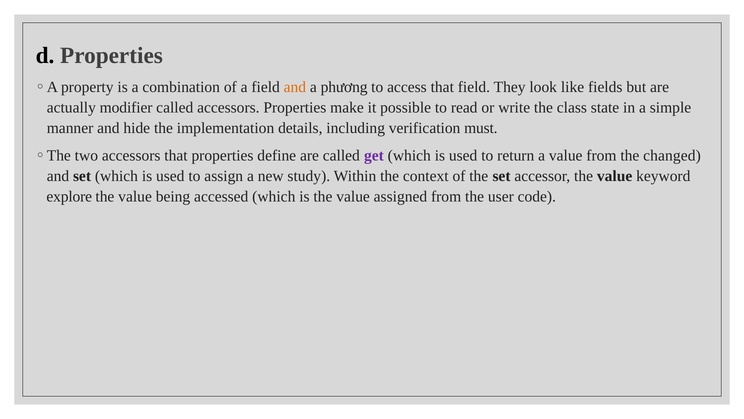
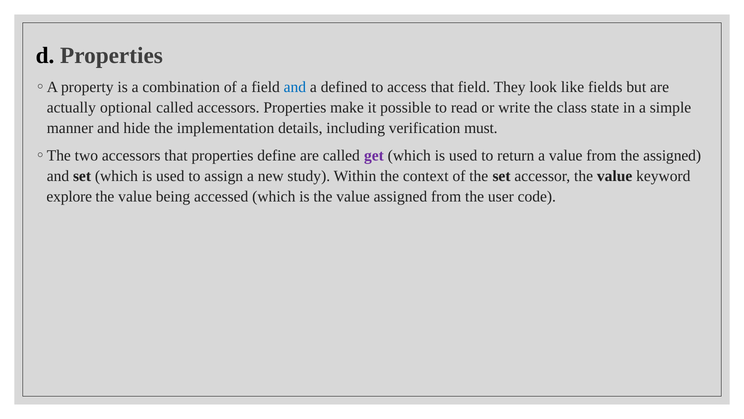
and at (295, 87) colour: orange -> blue
phương: phương -> defined
modifier: modifier -> optional
the changed: changed -> assigned
